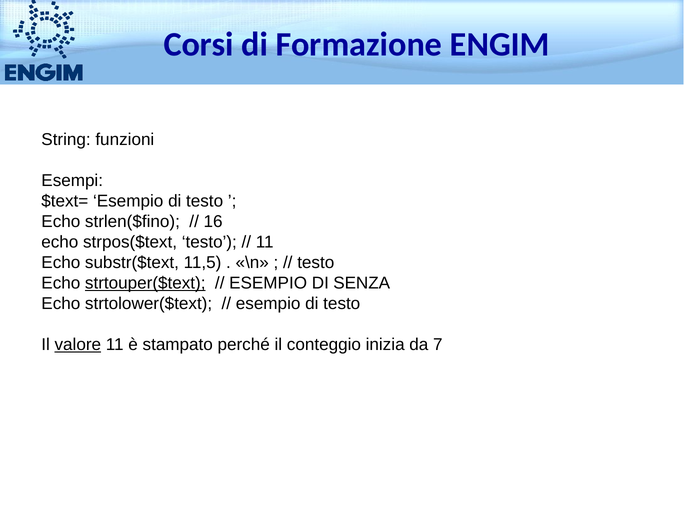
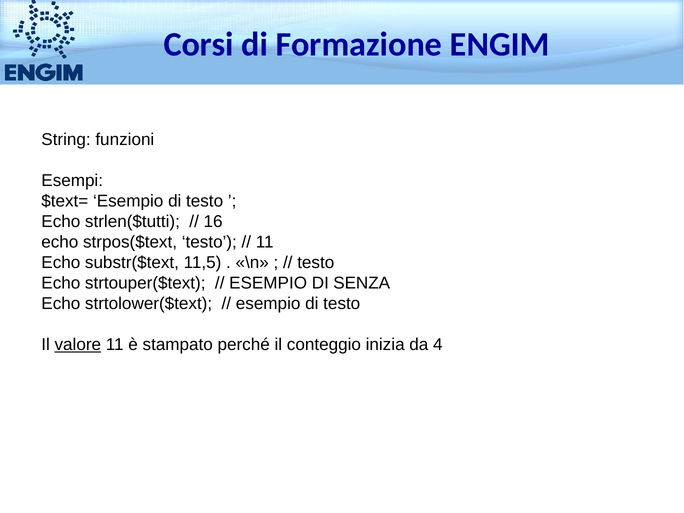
strlen($fino: strlen($fino -> strlen($tutti
strtouper($text underline: present -> none
7: 7 -> 4
